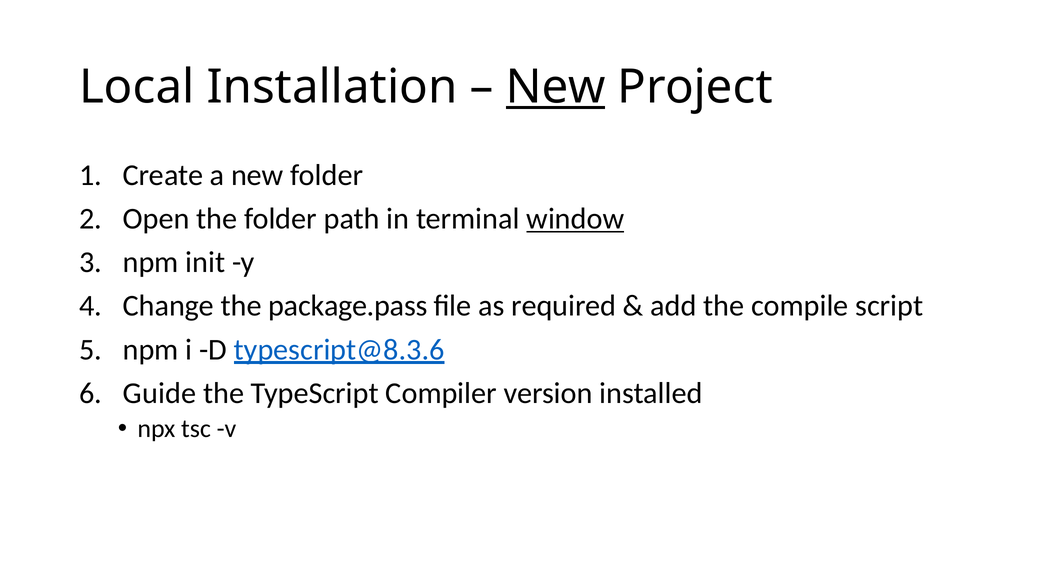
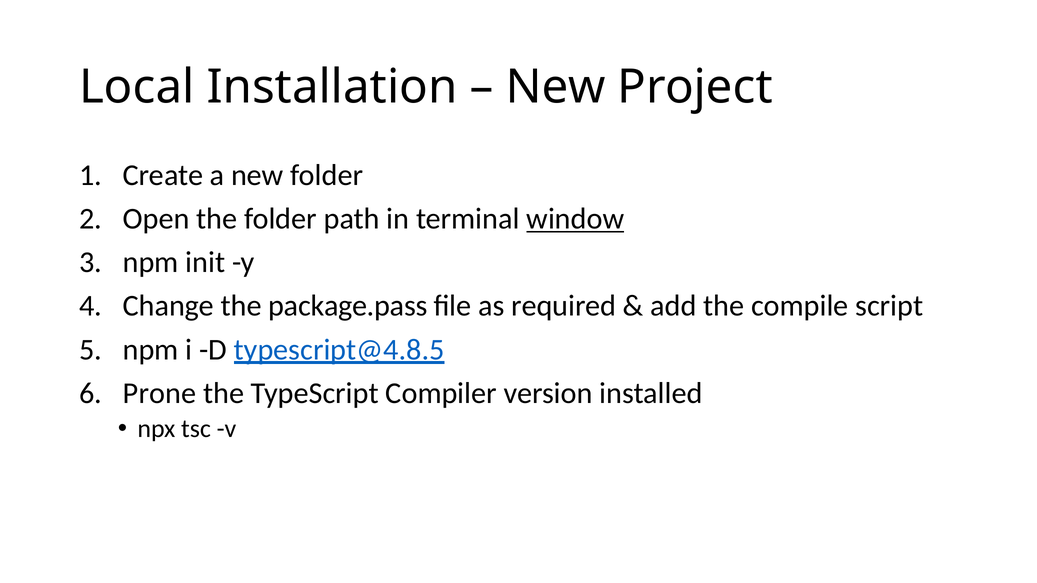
New at (556, 87) underline: present -> none
typescript@8.3.6: typescript@8.3.6 -> typescript@4.8.5
Guide: Guide -> Prone
